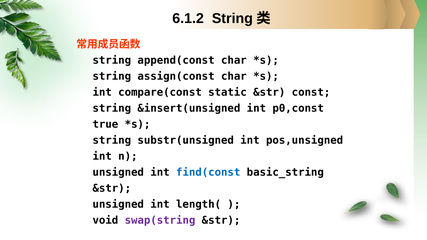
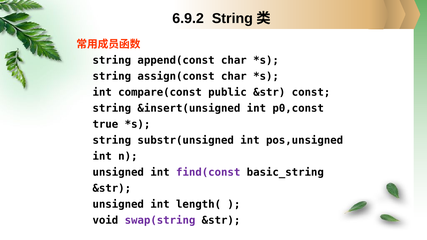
6.1.2: 6.1.2 -> 6.9.2
static: static -> public
find(const colour: blue -> purple
